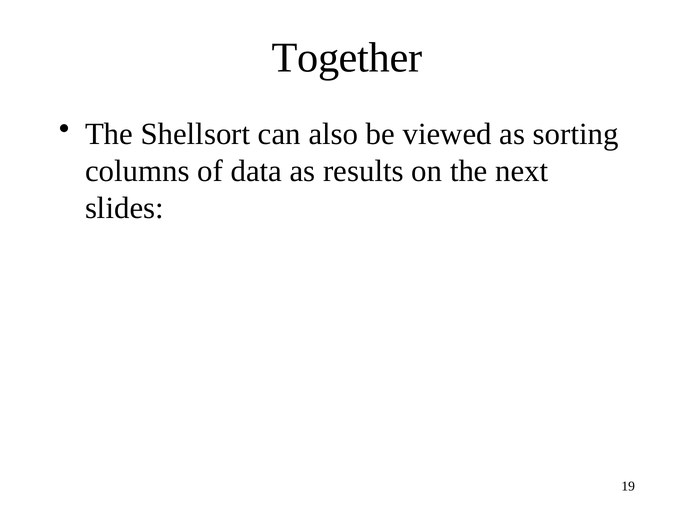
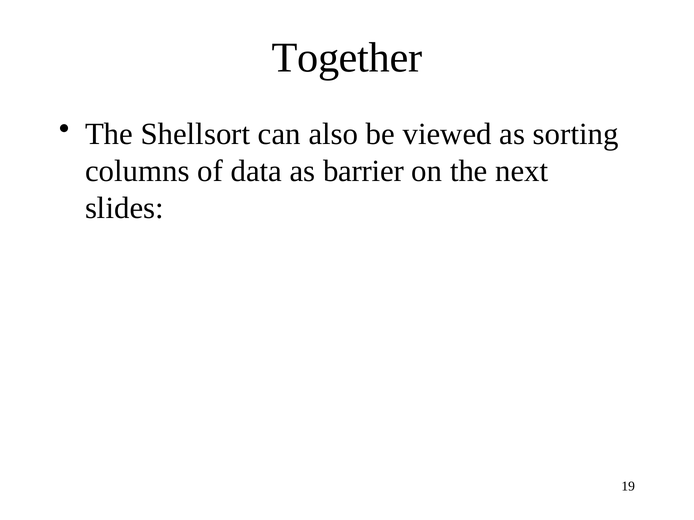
results: results -> barrier
